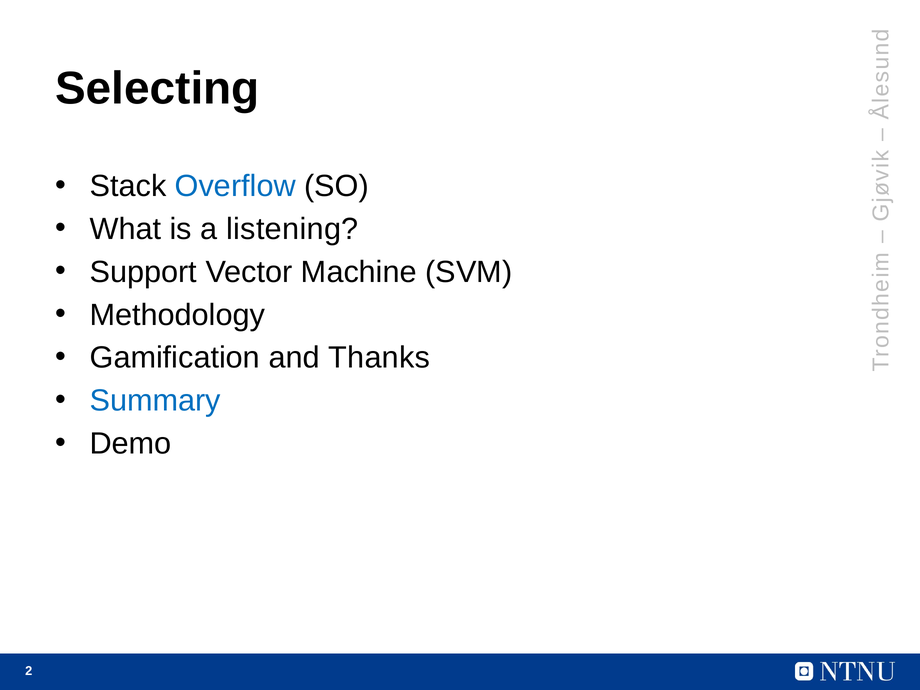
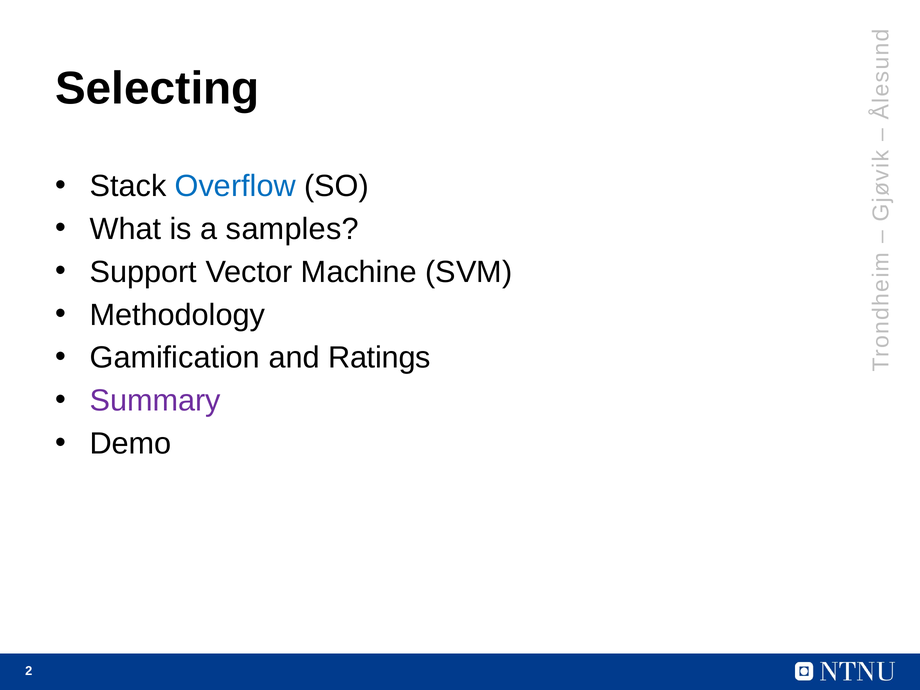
listening: listening -> samples
Thanks: Thanks -> Ratings
Summary colour: blue -> purple
